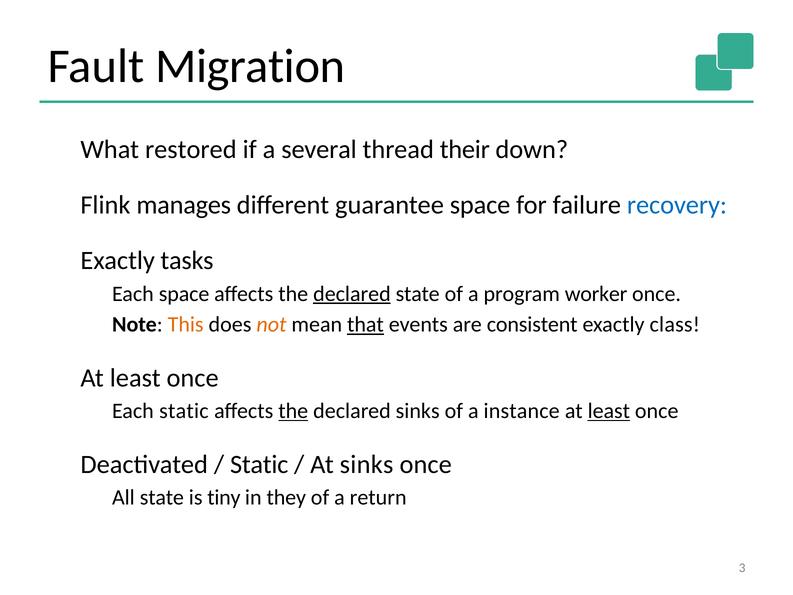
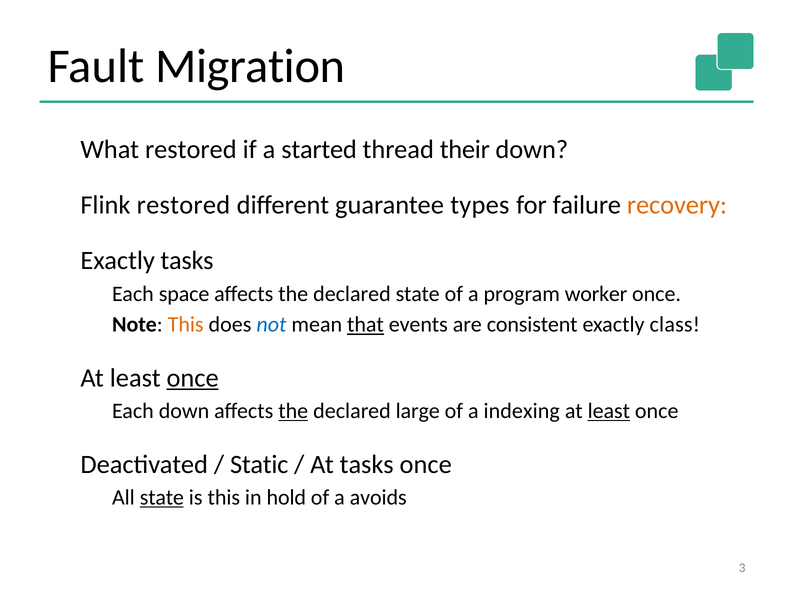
several: several -> started
manages at (184, 205): manages -> restored
guarantee space: space -> types
recovery colour: blue -> orange
declared at (352, 294) underline: present -> none
not colour: orange -> blue
once at (193, 378) underline: none -> present
static at (184, 411): static -> down
declared sinks: sinks -> large
instance: instance -> indexing
At sinks: sinks -> tasks
state at (162, 497) underline: none -> present
is tiny: tiny -> this
they: they -> hold
return: return -> avoids
